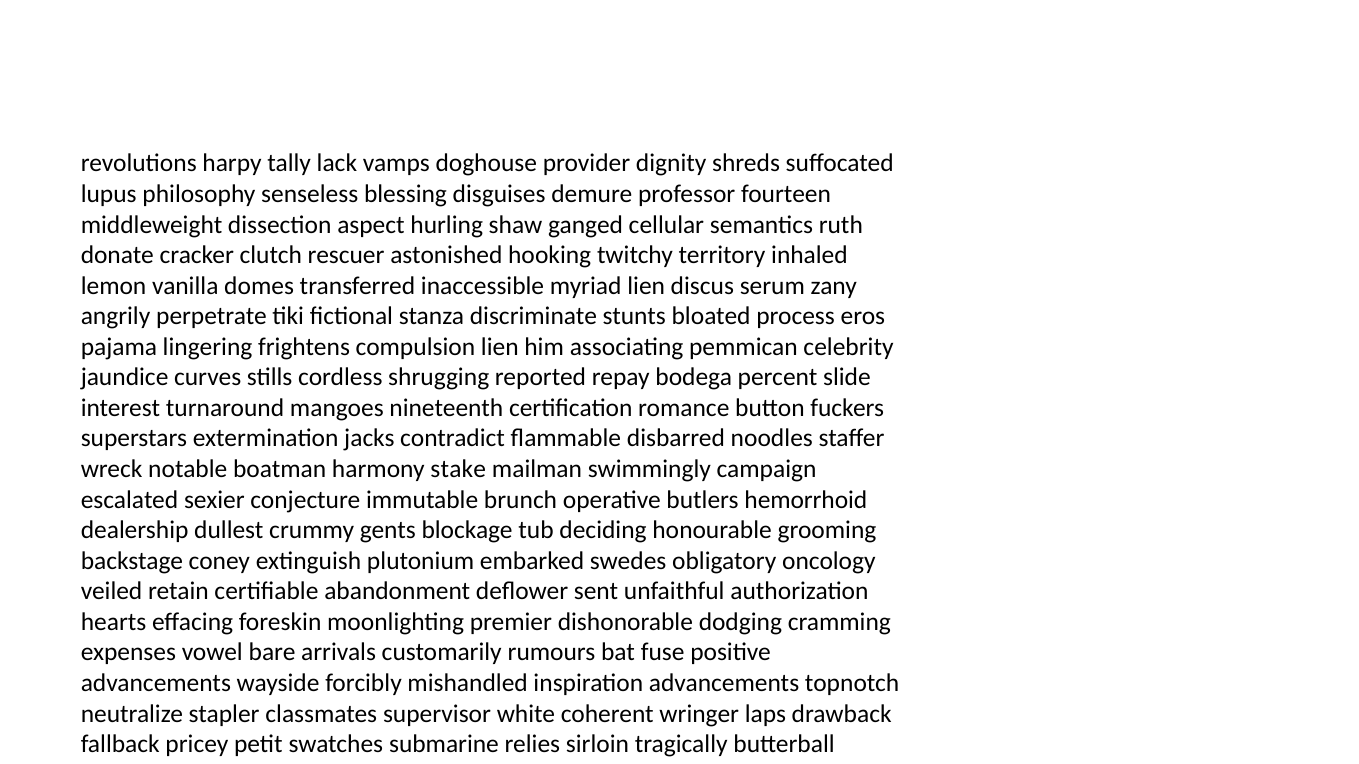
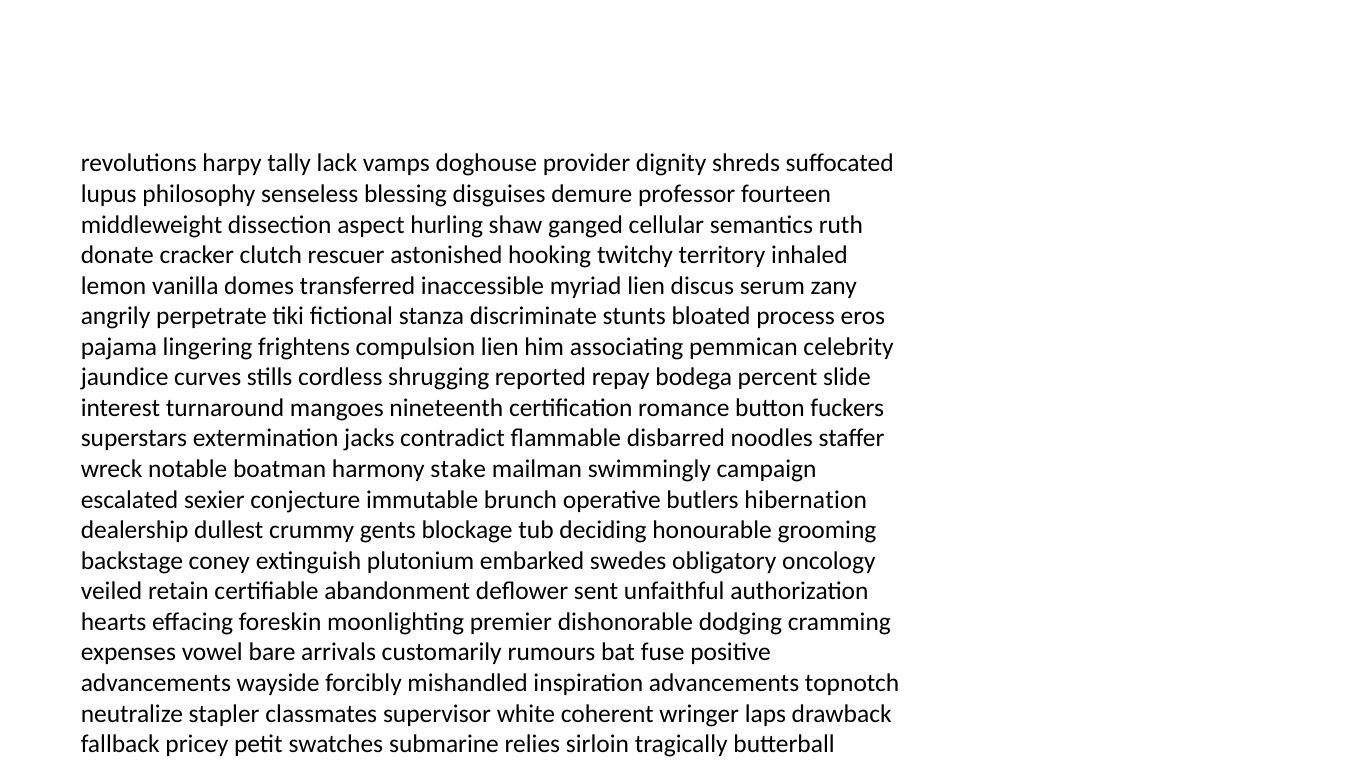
hemorrhoid: hemorrhoid -> hibernation
